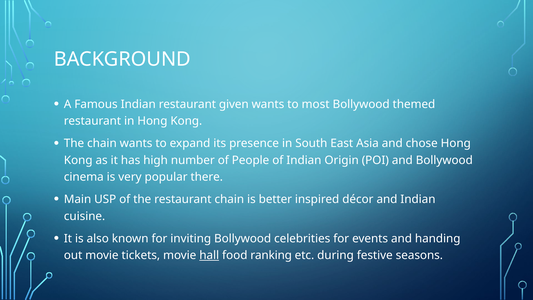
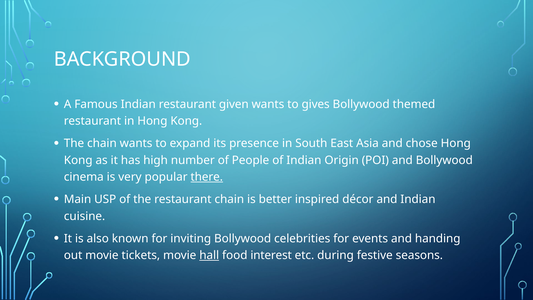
most: most -> gives
there underline: none -> present
ranking: ranking -> interest
